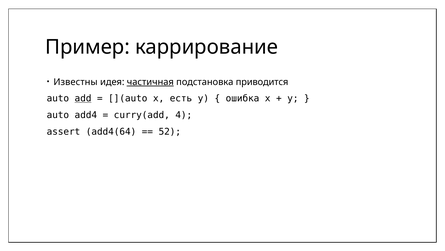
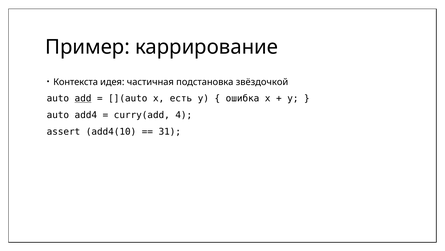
Известны: Известны -> Контекста
частичная underline: present -> none
приводится: приводится -> звёздочкой
add4(64: add4(64 -> add4(10
52: 52 -> 31
